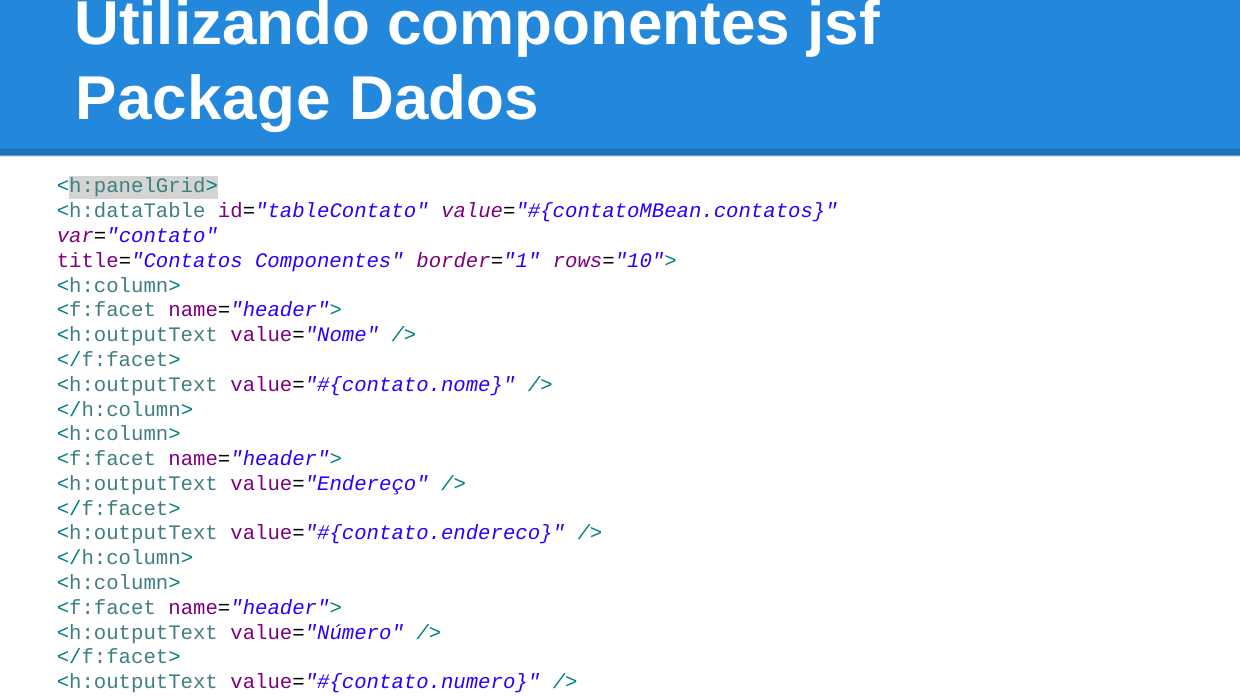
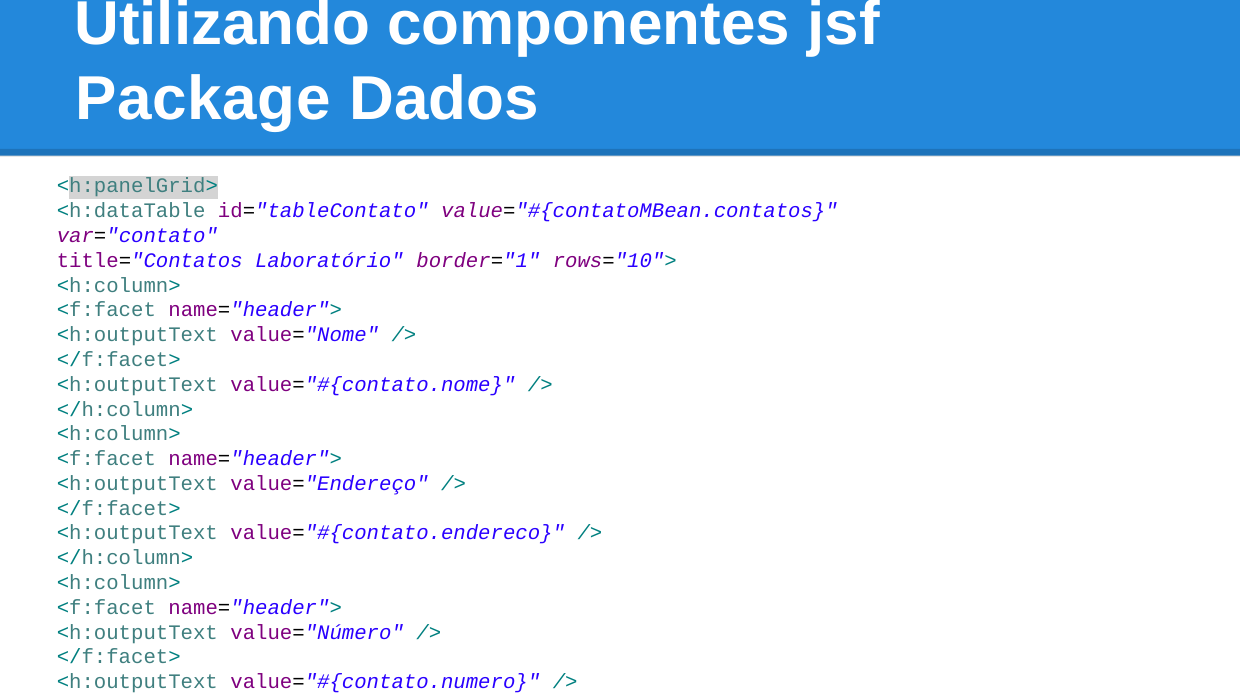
title="Contatos Componentes: Componentes -> Laboratório
